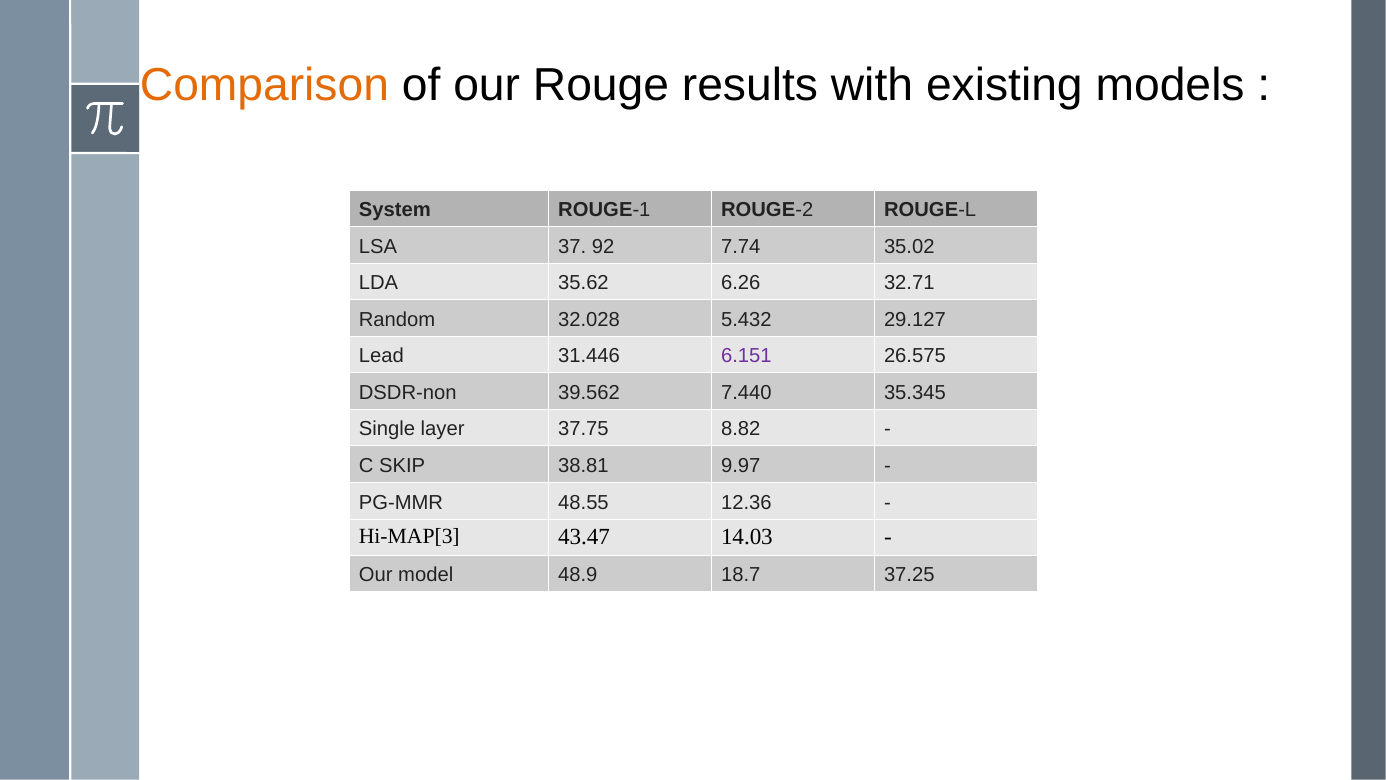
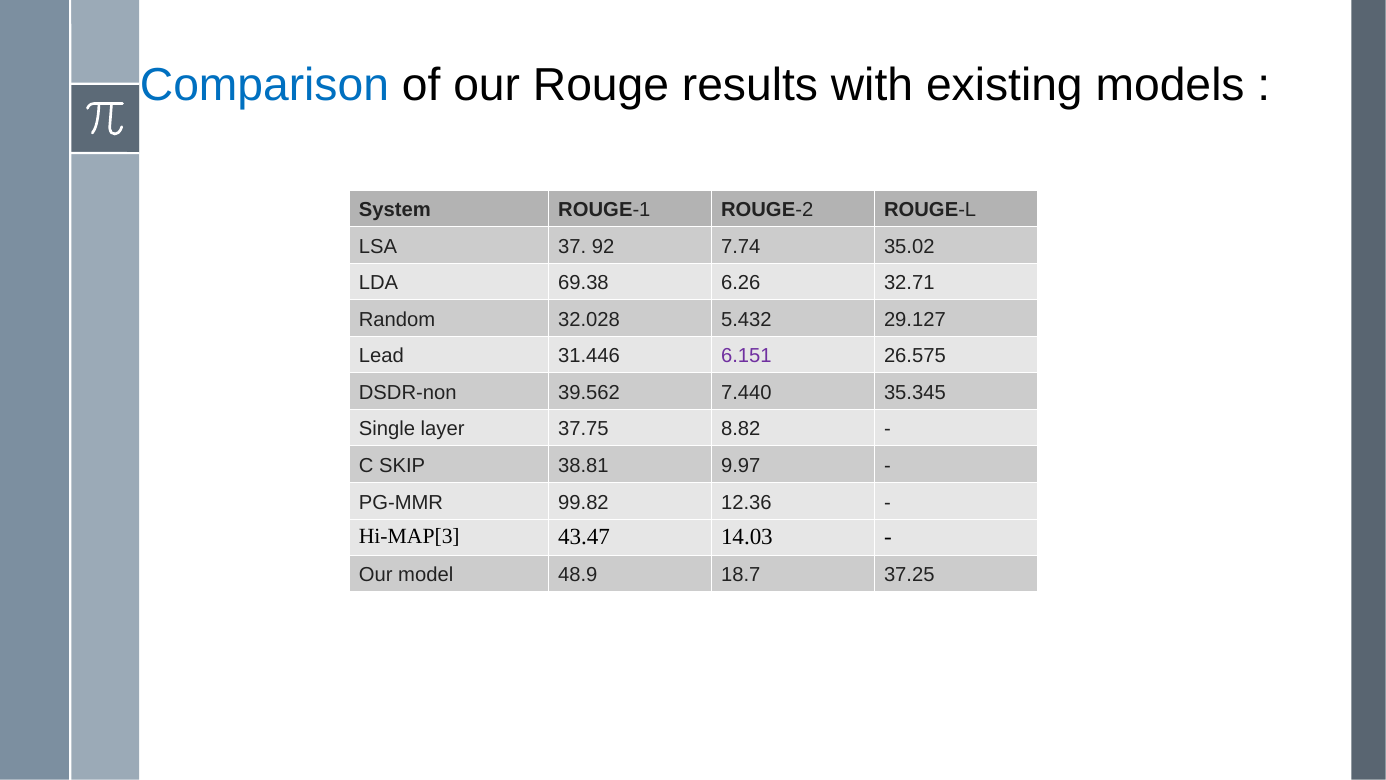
Comparison colour: orange -> blue
35.62: 35.62 -> 69.38
48.55: 48.55 -> 99.82
